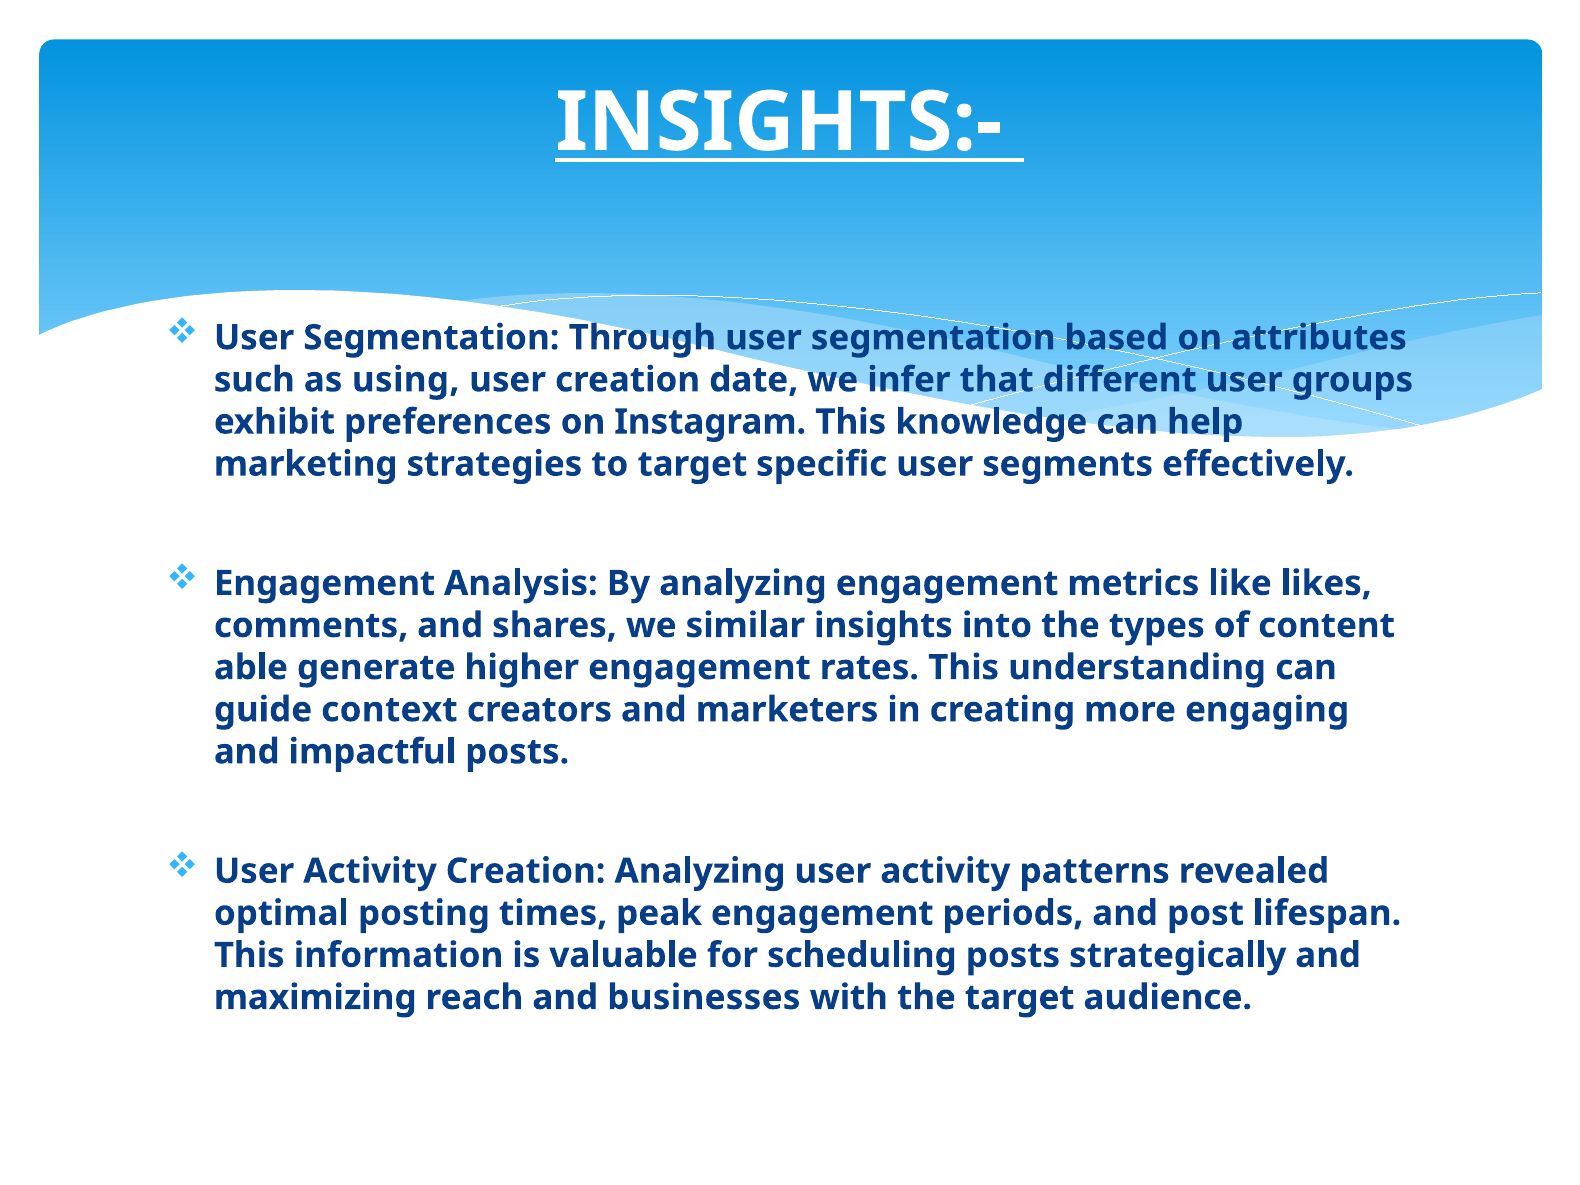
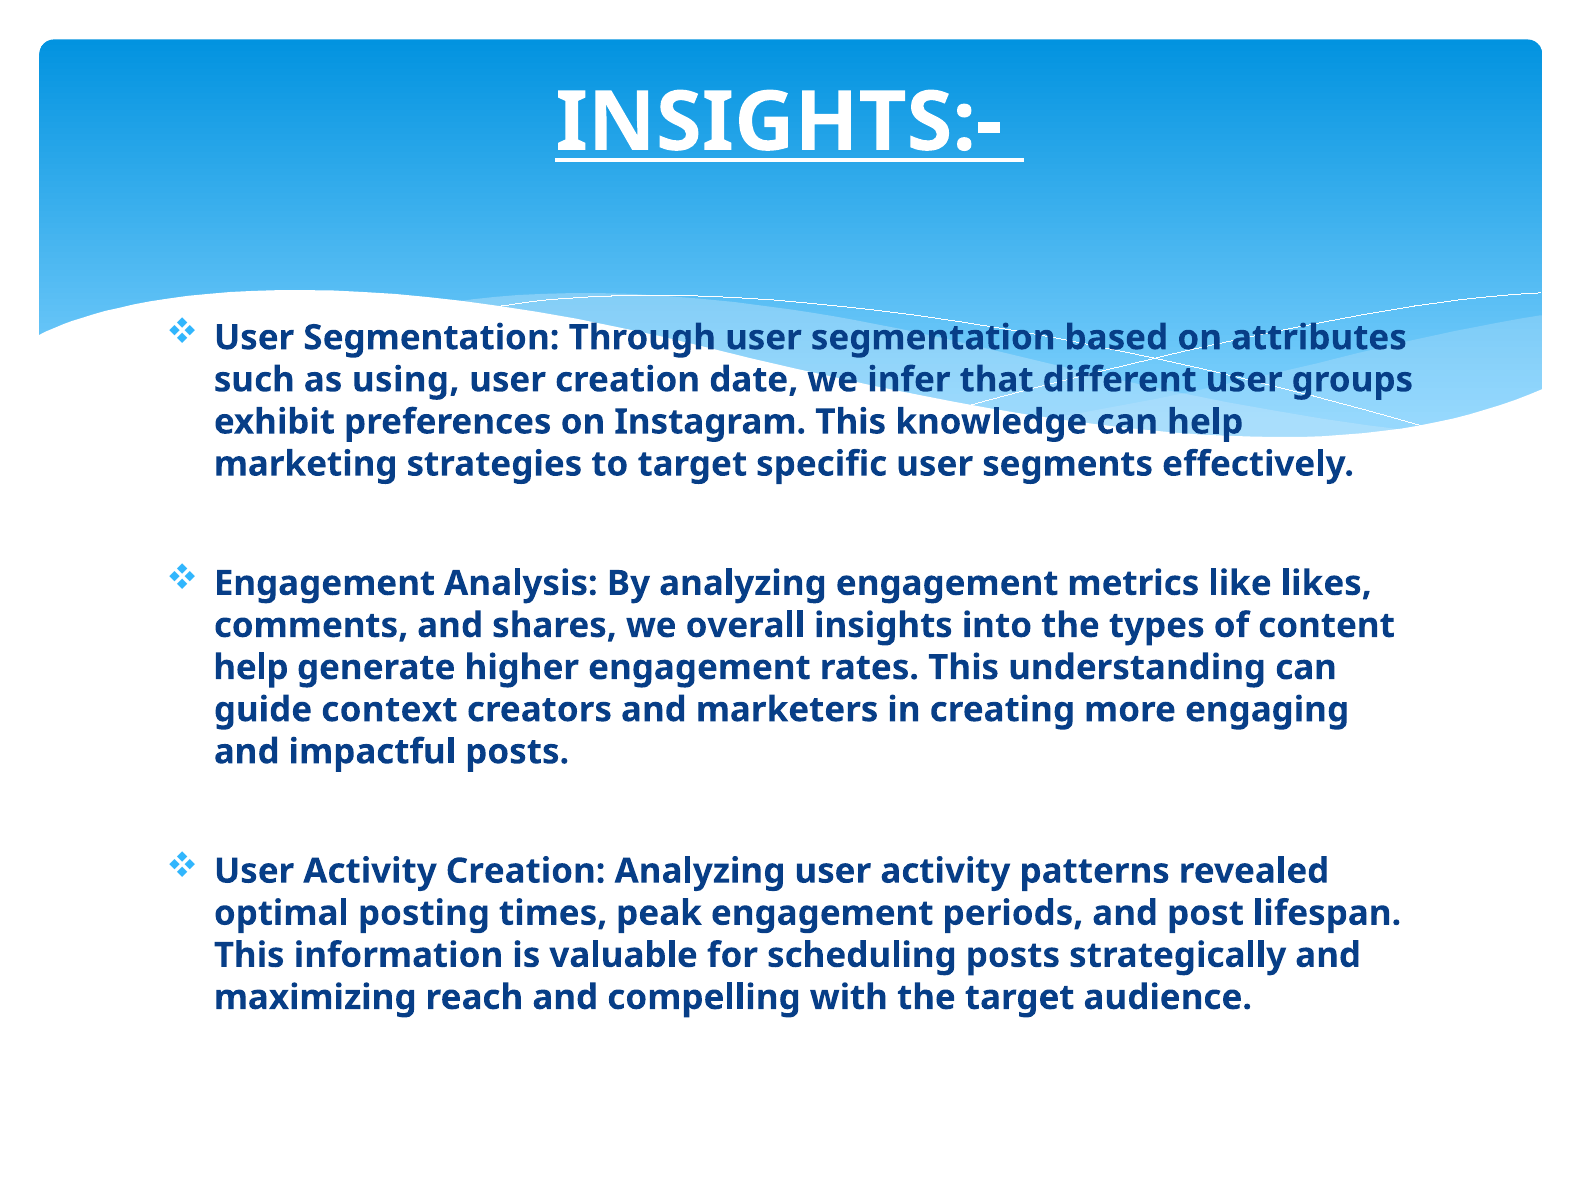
similar: similar -> overall
able at (251, 668): able -> help
businesses: businesses -> compelling
